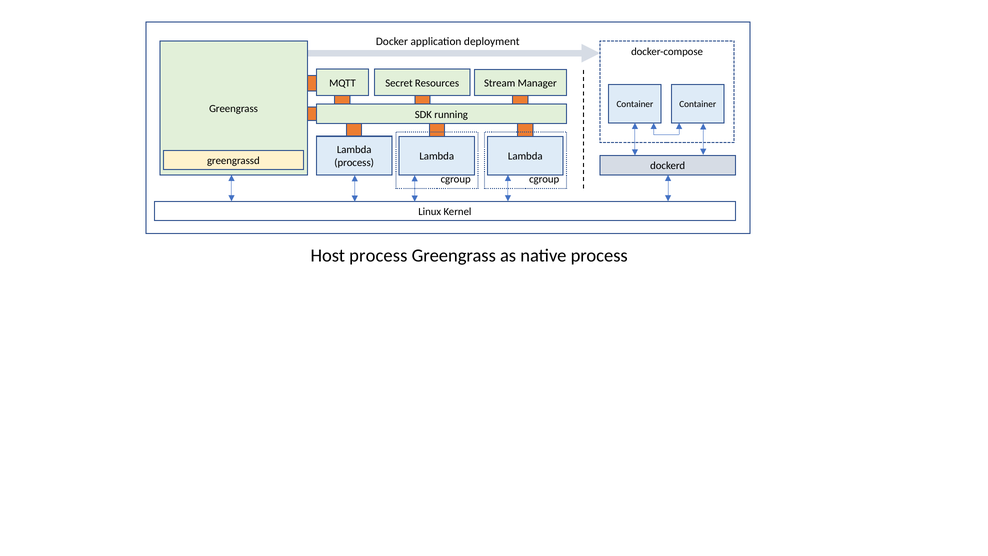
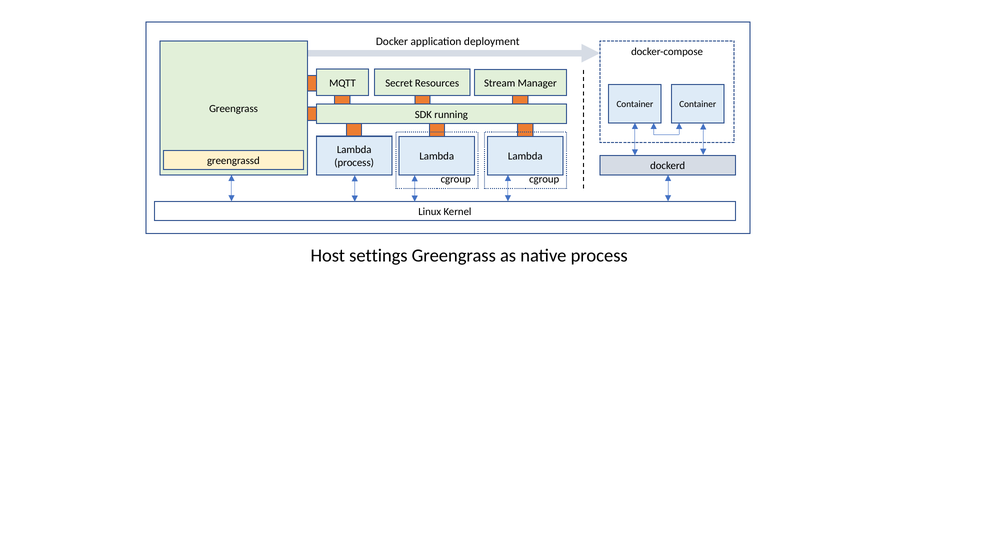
Host process: process -> settings
